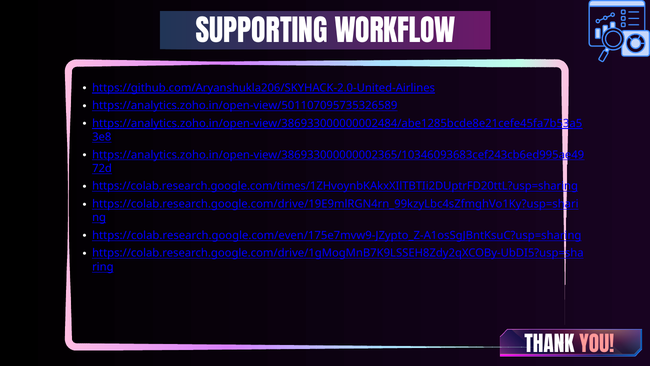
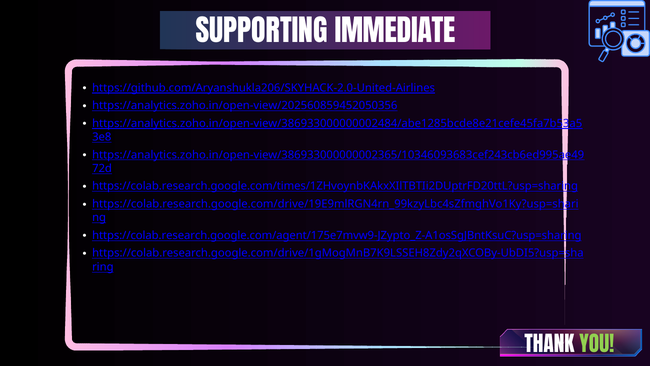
WORKFLOW: WORKFLOW -> IMMEDIATE
https://analytics.zoho.in/open-view/501107095735326589: https://analytics.zoho.in/open-view/501107095735326589 -> https://analytics.zoho.in/open-view/202560859452050356
https://colab.research.google.com/even/175e7mvw9-JZypto_Z-A1osSgJBntKsuC?usp=sharing: https://colab.research.google.com/even/175e7mvw9-JZypto_Z-A1osSgJBntKsuC?usp=sharing -> https://colab.research.google.com/agent/175e7mvw9-JZypto_Z-A1osSgJBntKsuC?usp=sharing
YOU colour: pink -> light green
